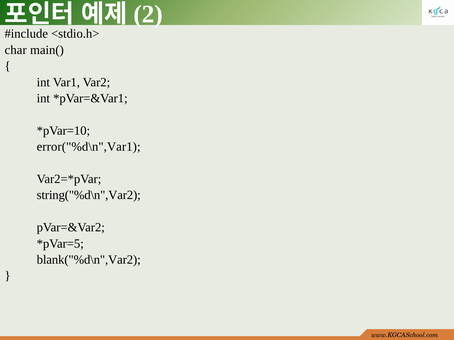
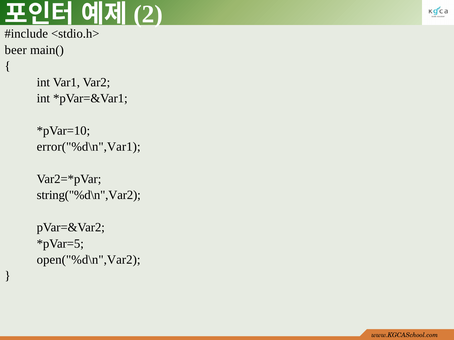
char: char -> beer
blank("%d\n",Var2: blank("%d\n",Var2 -> open("%d\n",Var2
